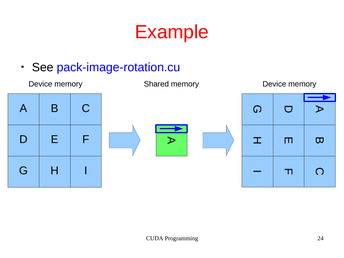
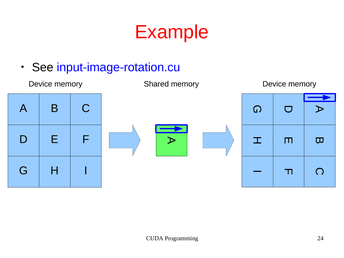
pack-image-rotation.cu: pack-image-rotation.cu -> input-image-rotation.cu
